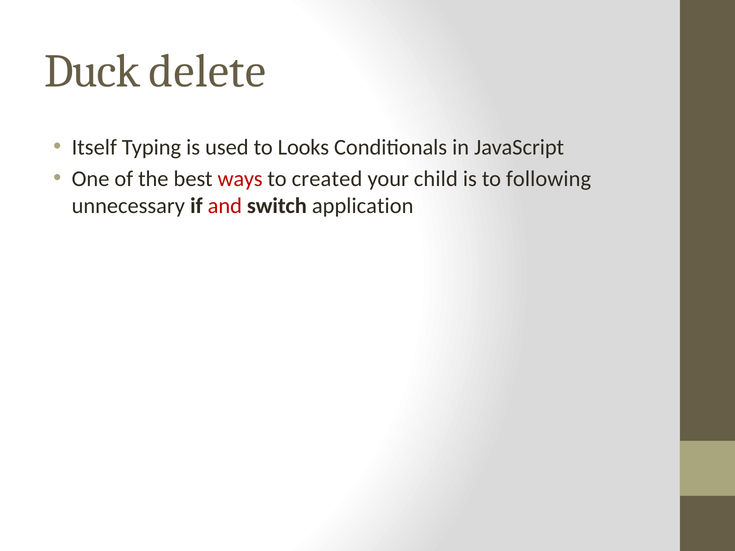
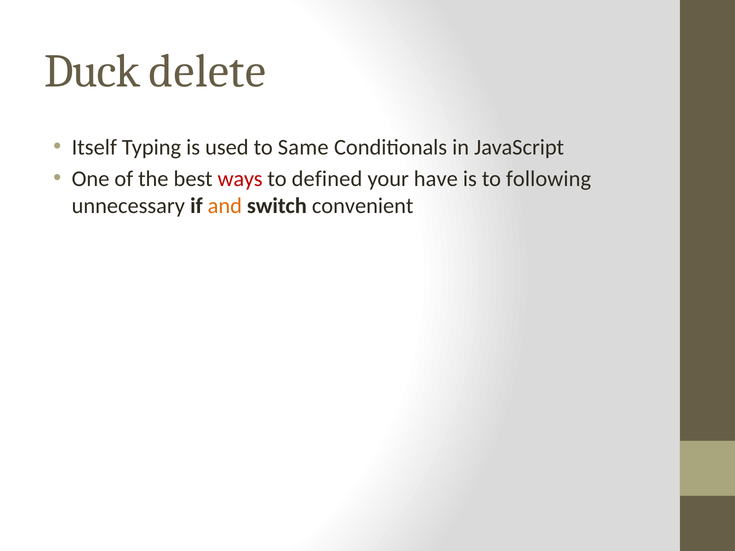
Looks: Looks -> Same
created: created -> defined
child: child -> have
and colour: red -> orange
application: application -> convenient
